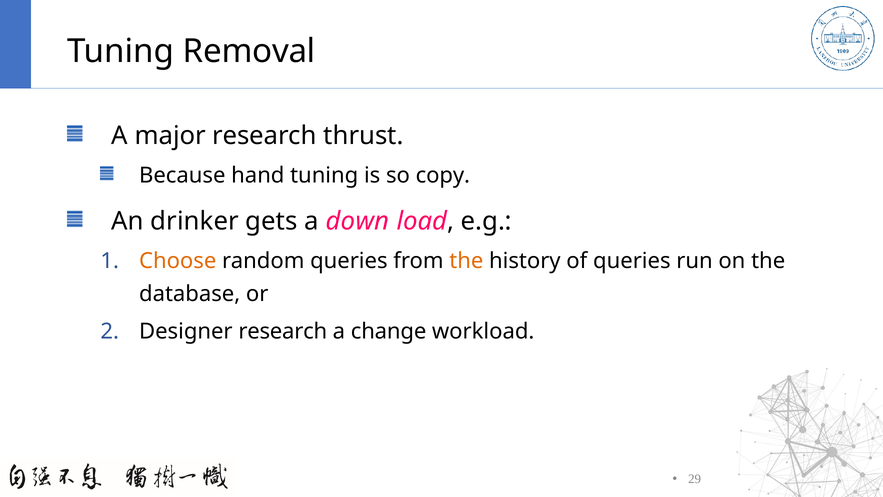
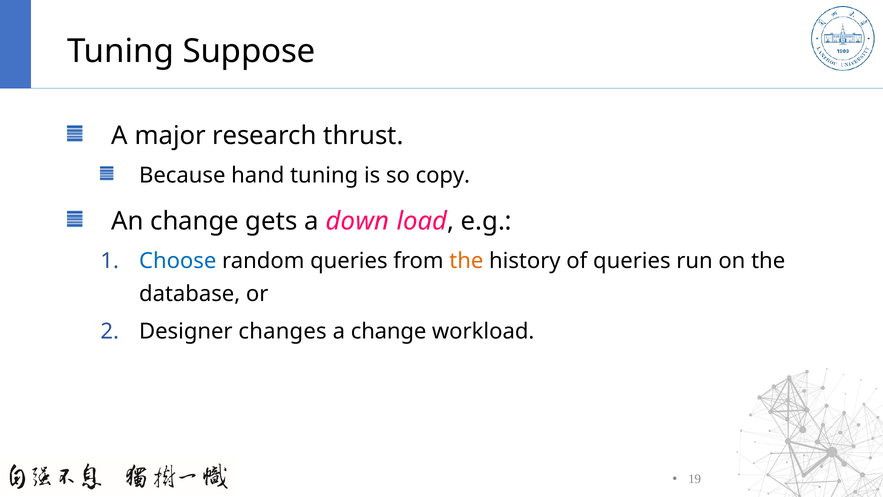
Removal: Removal -> Suppose
An drinker: drinker -> change
Choose colour: orange -> blue
Designer research: research -> changes
29: 29 -> 19
